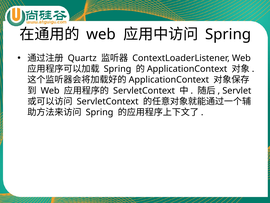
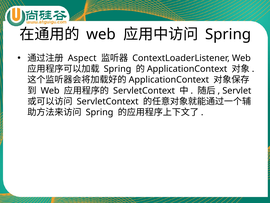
Quartz: Quartz -> Aspect
